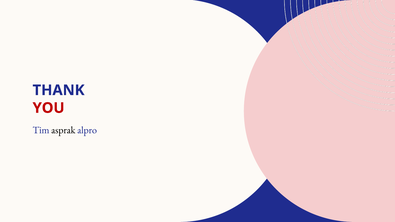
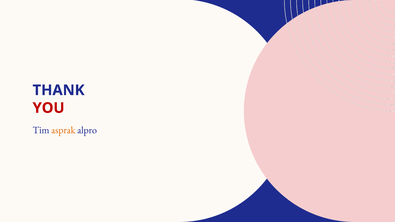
asprak colour: black -> orange
